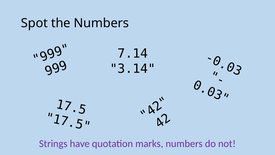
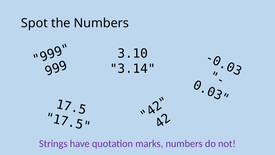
7.14: 7.14 -> 3.10
